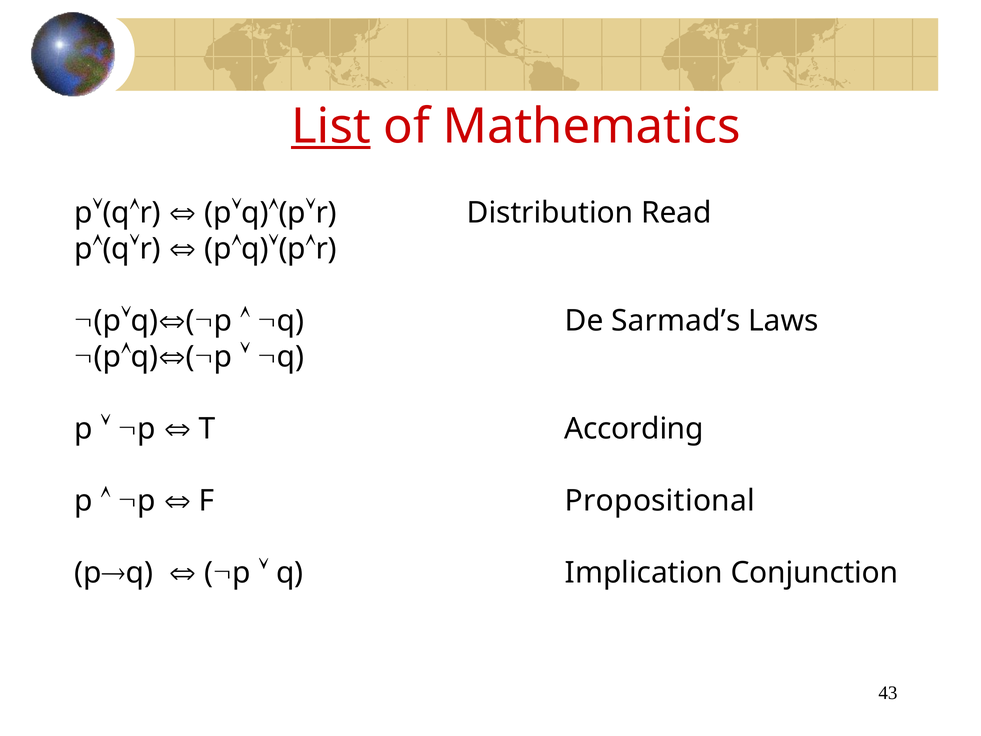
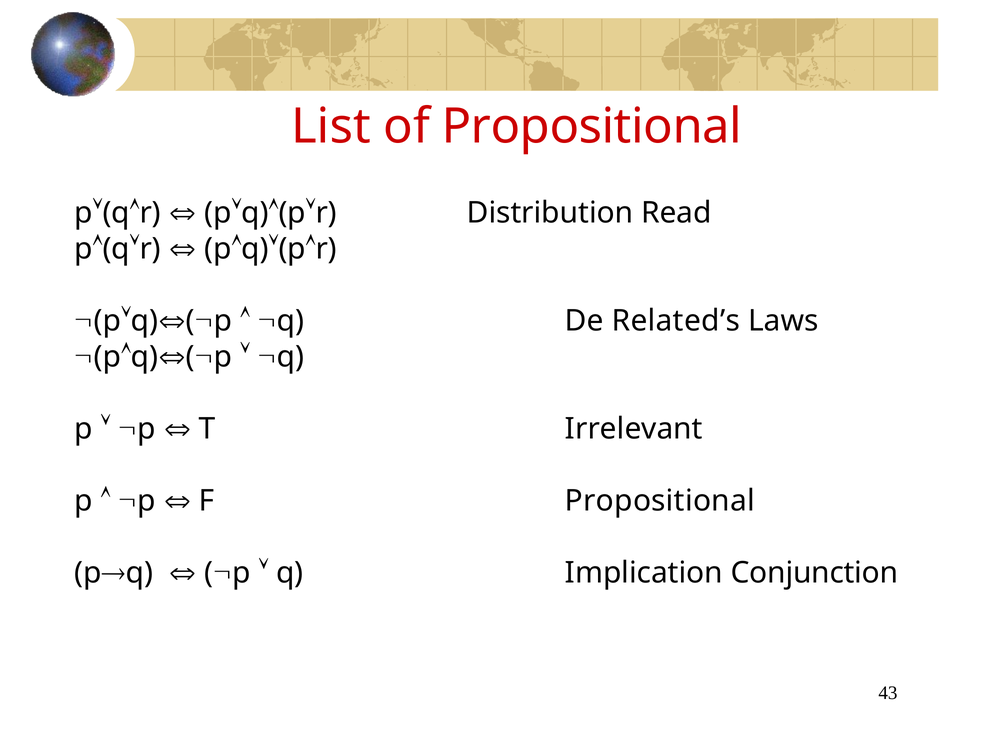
List underline: present -> none
of Mathematics: Mathematics -> Propositional
Sarmad’s: Sarmad’s -> Related’s
According: According -> Irrelevant
